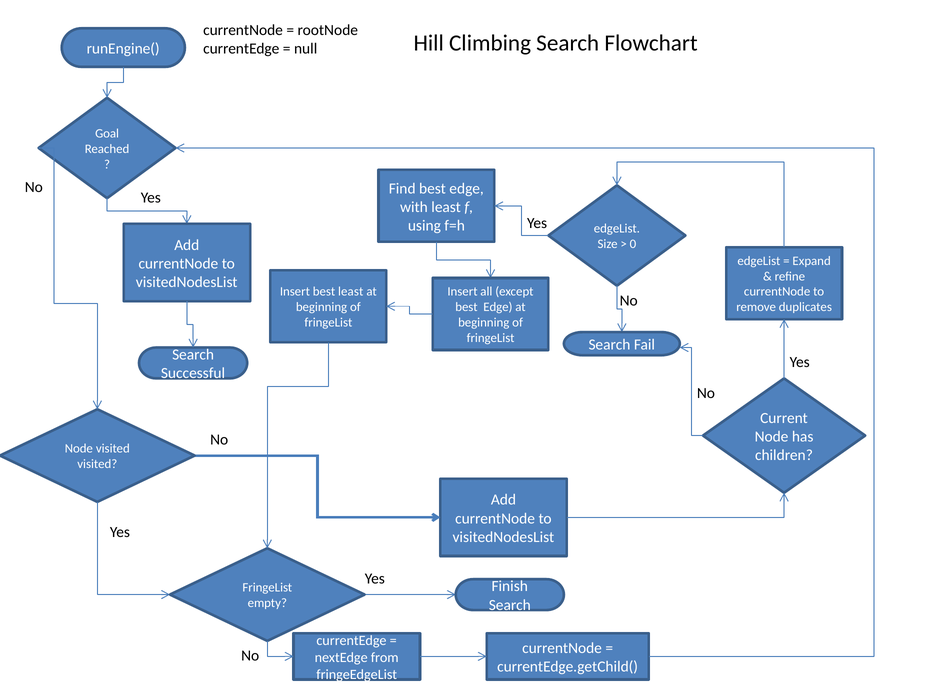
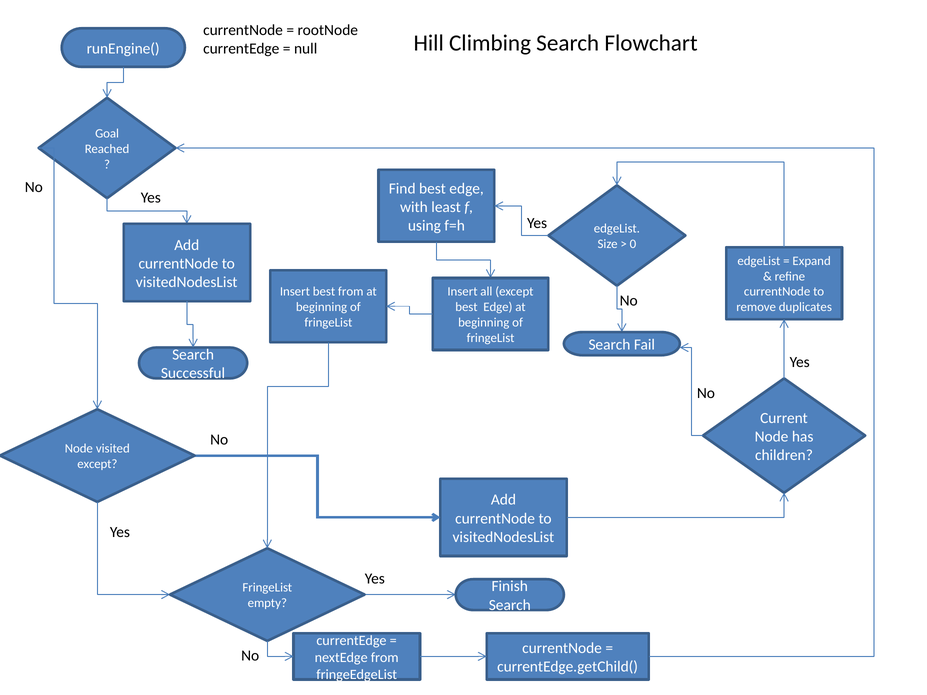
best least: least -> from
visited at (97, 464): visited -> except
